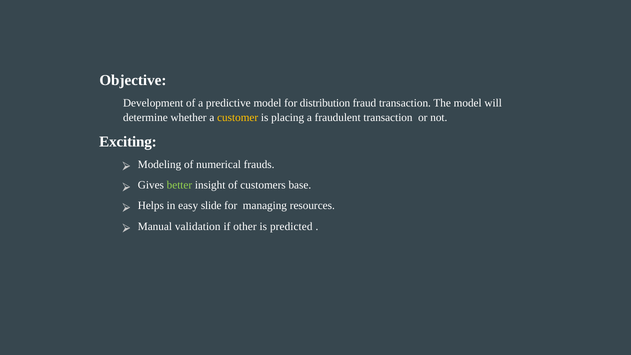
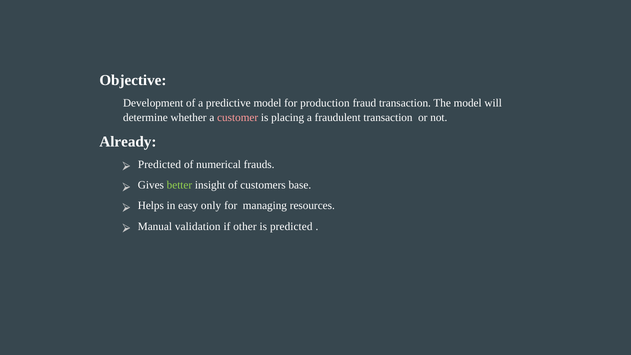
distribution: distribution -> production
customer colour: yellow -> pink
Exciting: Exciting -> Already
Modeling at (160, 164): Modeling -> Predicted
slide: slide -> only
